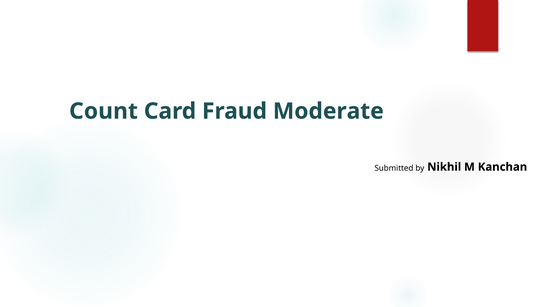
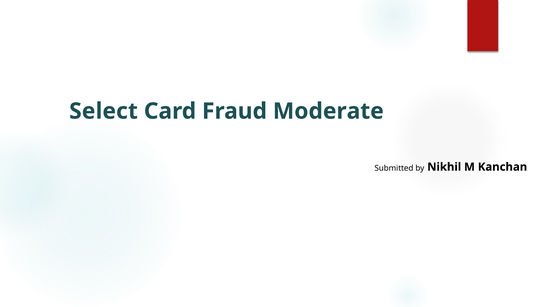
Count: Count -> Select
